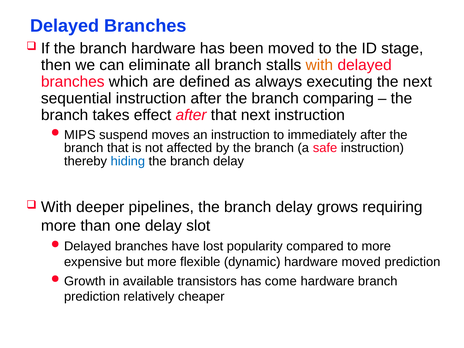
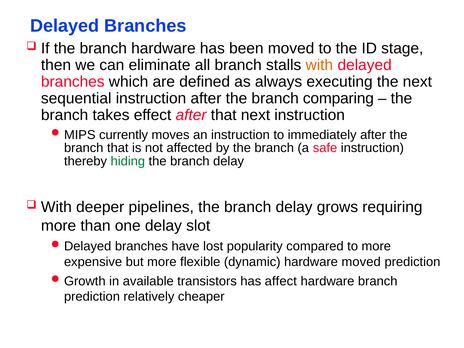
suspend: suspend -> currently
hiding colour: blue -> green
come: come -> affect
